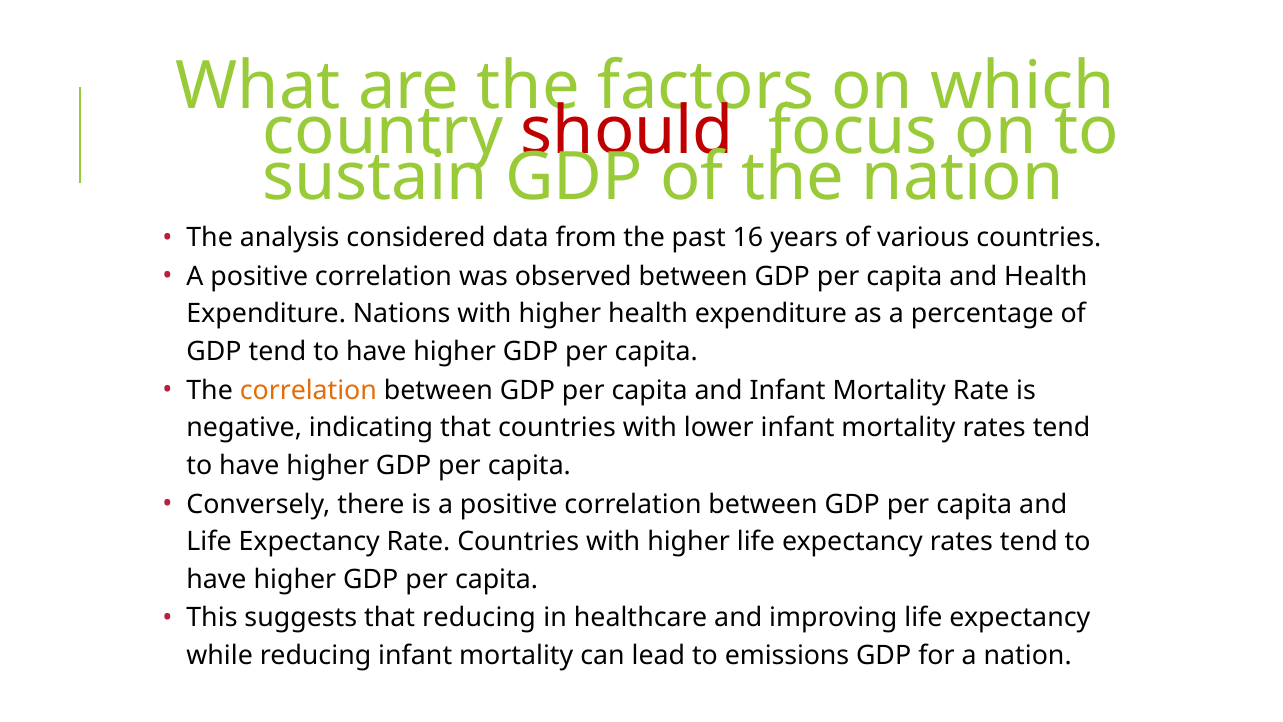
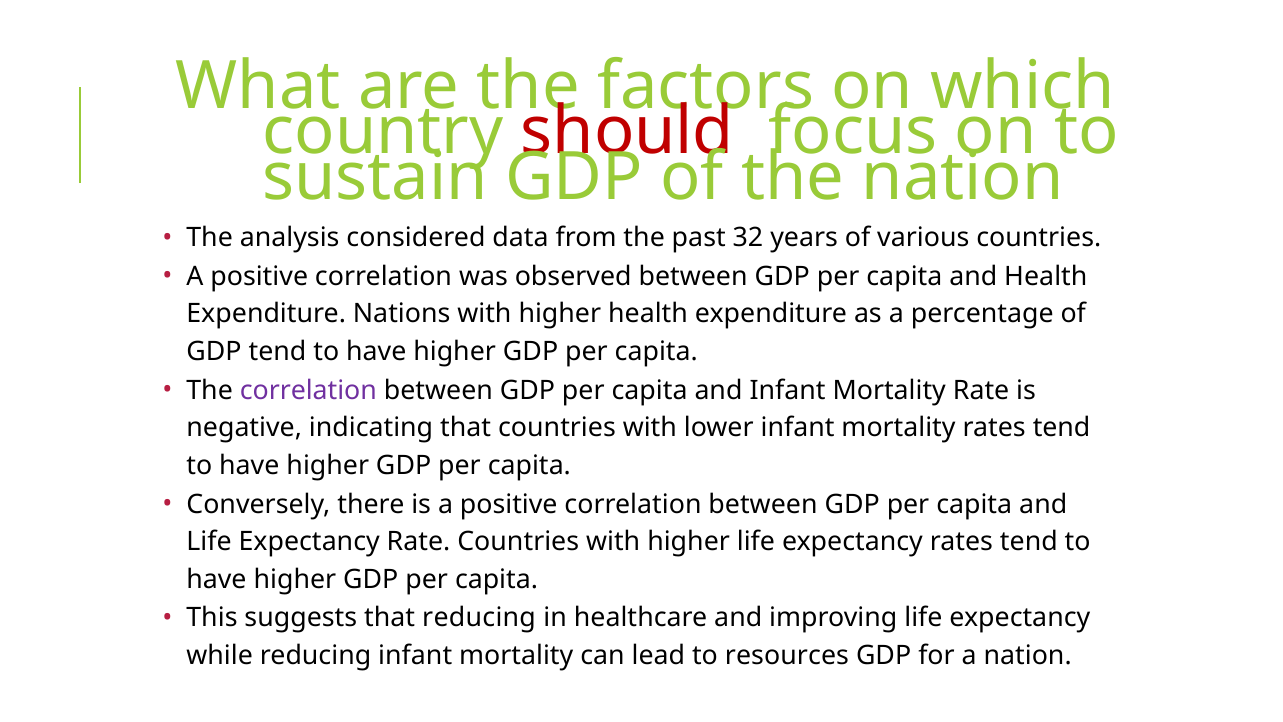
16: 16 -> 32
correlation at (308, 390) colour: orange -> purple
emissions: emissions -> resources
